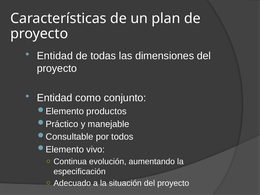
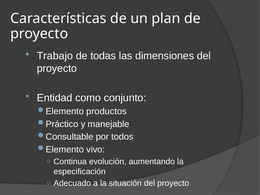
Entidad at (55, 56): Entidad -> Trabajo
